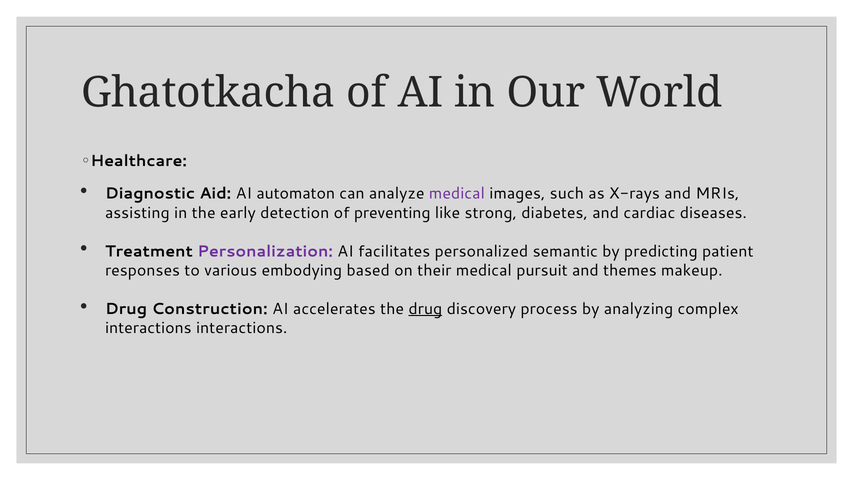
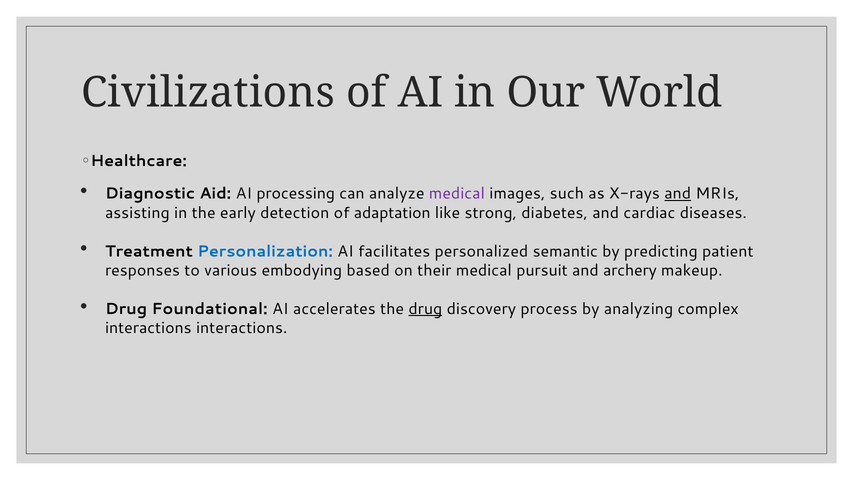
Ghatotkacha: Ghatotkacha -> Civilizations
automaton: automaton -> processing
and at (678, 194) underline: none -> present
preventing: preventing -> adaptation
Personalization colour: purple -> blue
themes: themes -> archery
Construction: Construction -> Foundational
